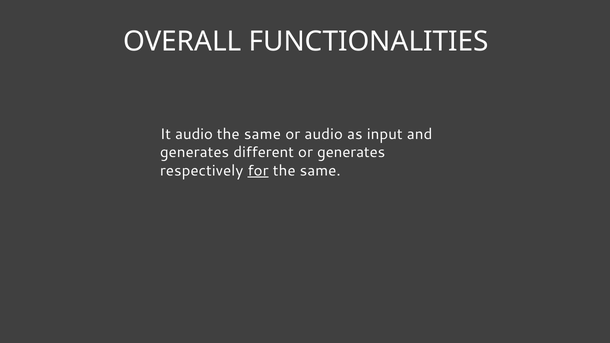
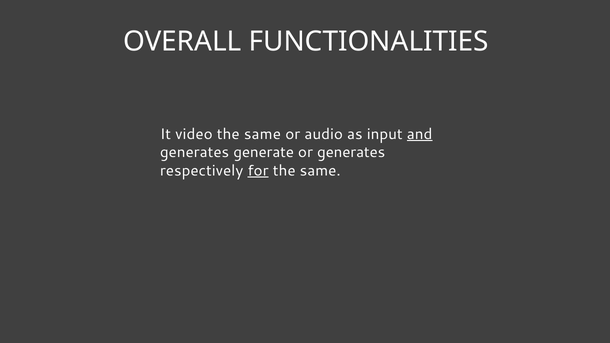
It audio: audio -> video
and underline: none -> present
different: different -> generate
